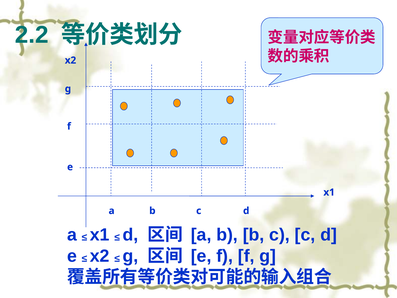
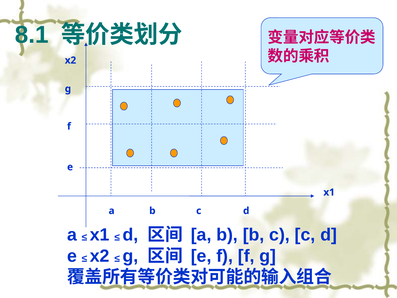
2.2: 2.2 -> 8.1
